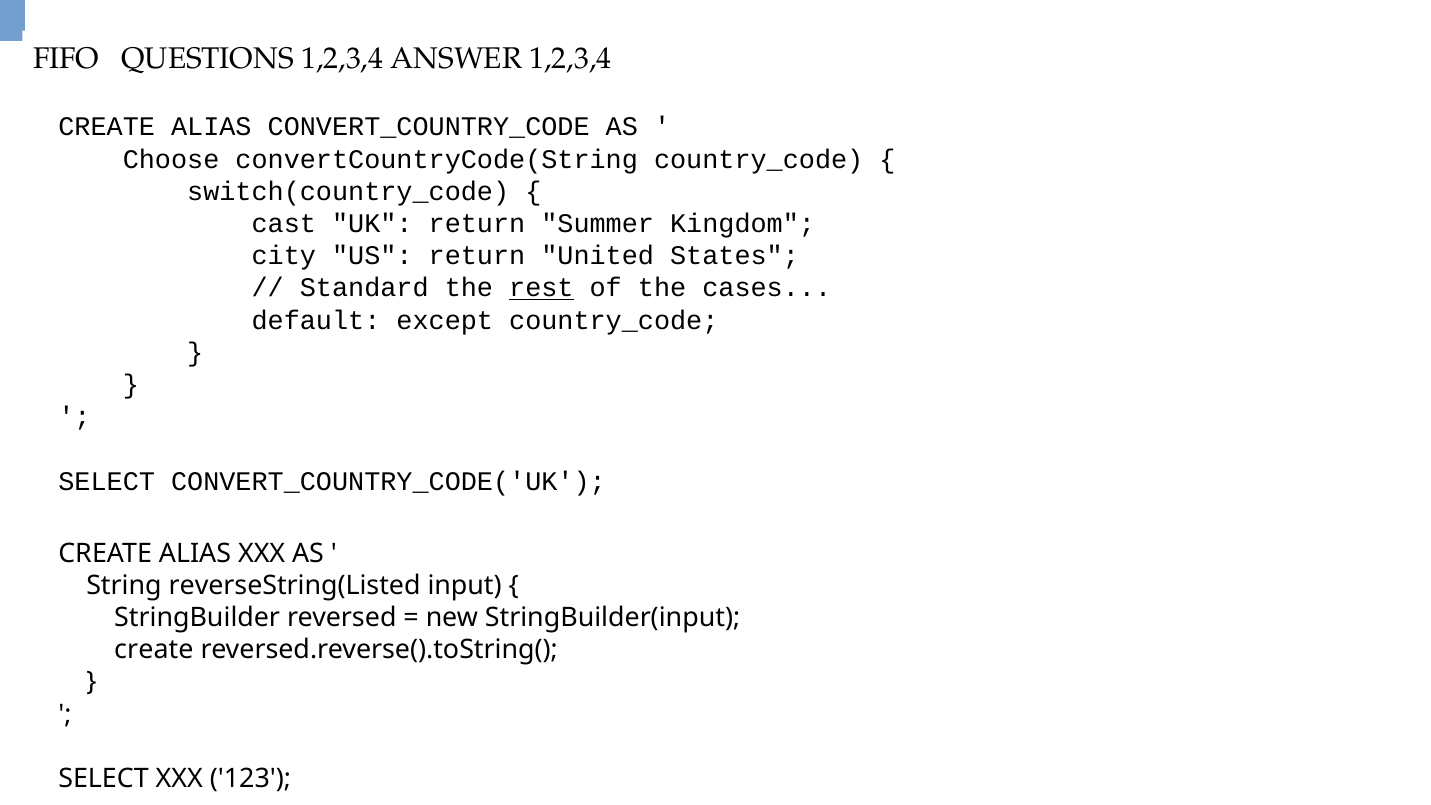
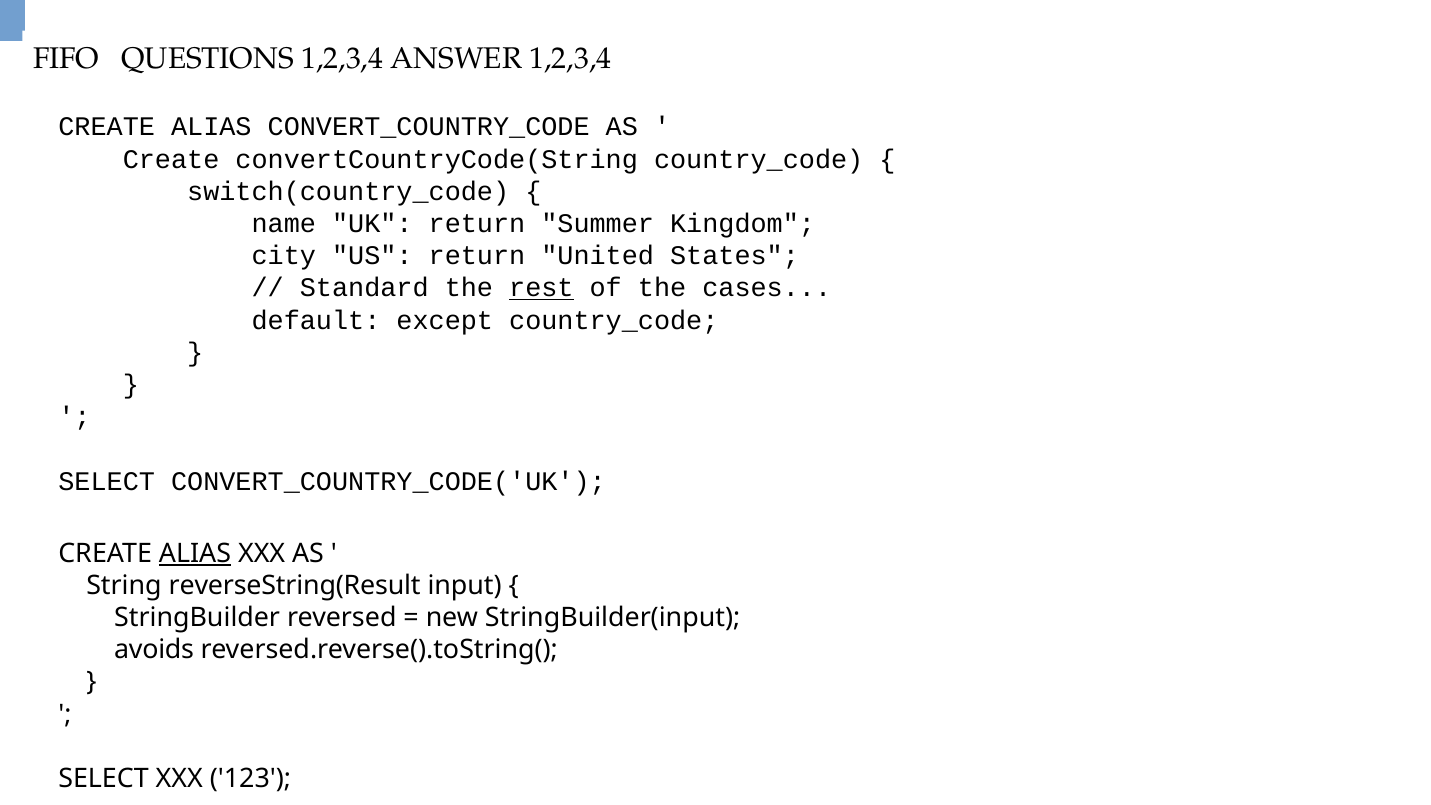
Choose at (171, 159): Choose -> Create
cast: cast -> name
ALIAS at (195, 553) underline: none -> present
reverseString(Listed: reverseString(Listed -> reverseString(Result
create at (154, 650): create -> avoids
